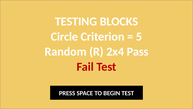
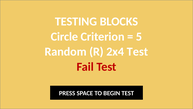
2x4 Pass: Pass -> Test
